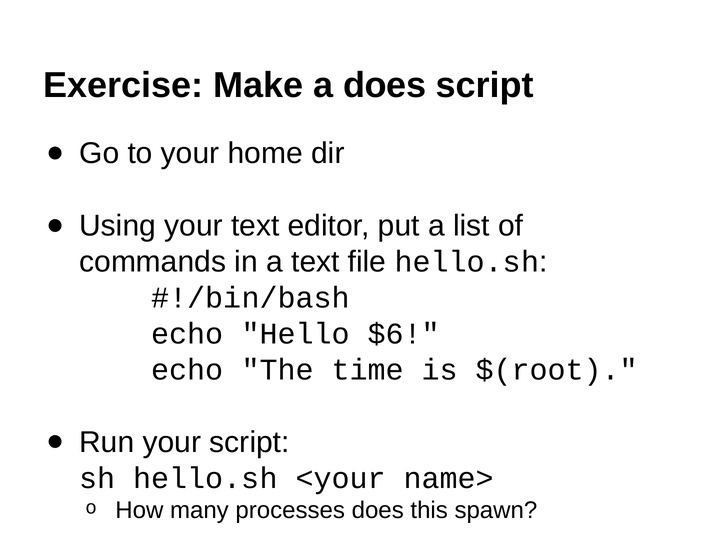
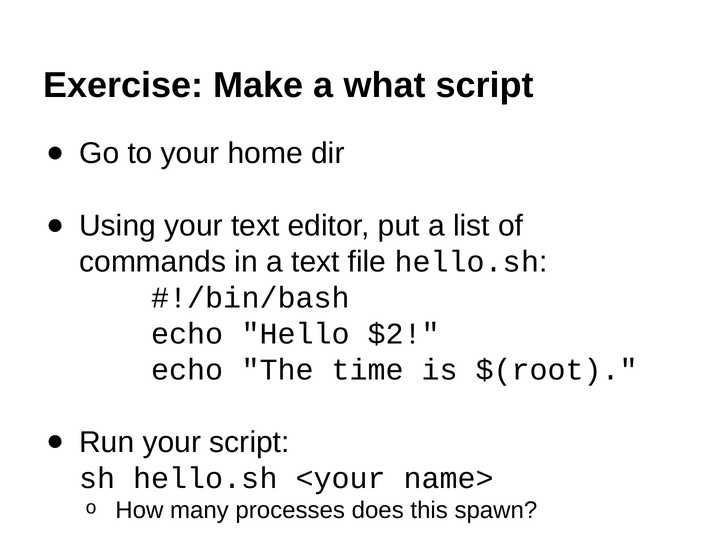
a does: does -> what
$6: $6 -> $2
